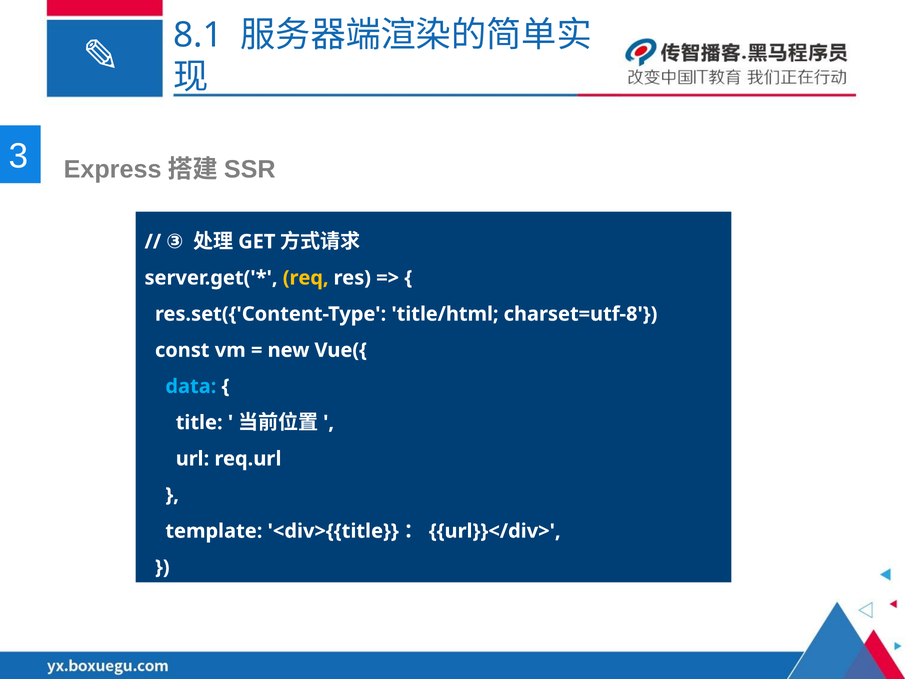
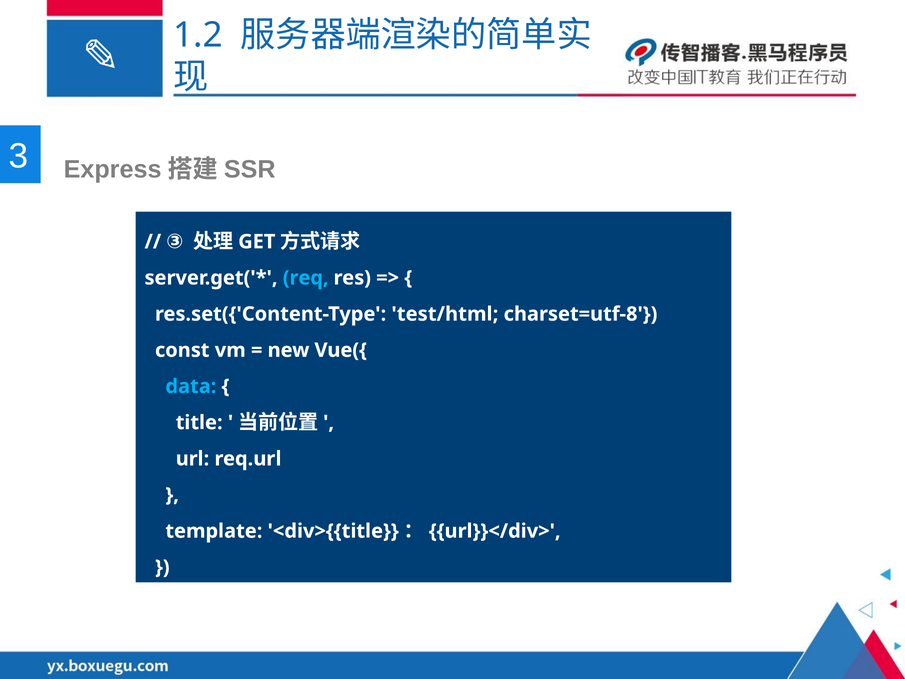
8.1: 8.1 -> 1.2
req colour: yellow -> light blue
title/html: title/html -> test/html
